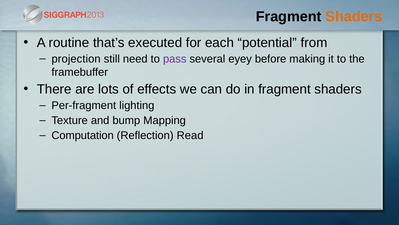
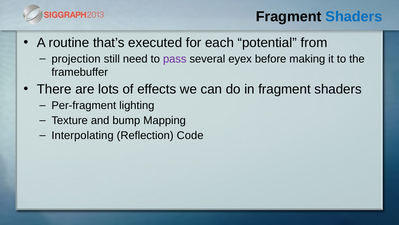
Shaders at (354, 17) colour: orange -> blue
eyey: eyey -> eyex
Computation: Computation -> Interpolating
Read: Read -> Code
